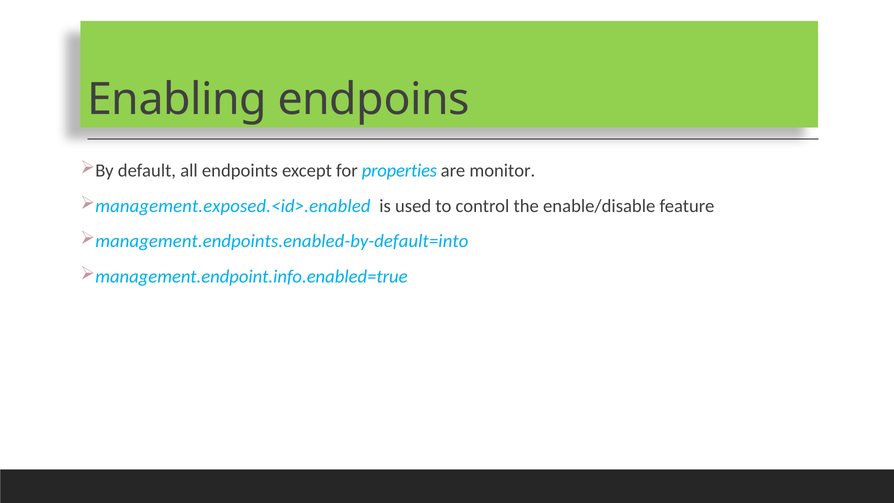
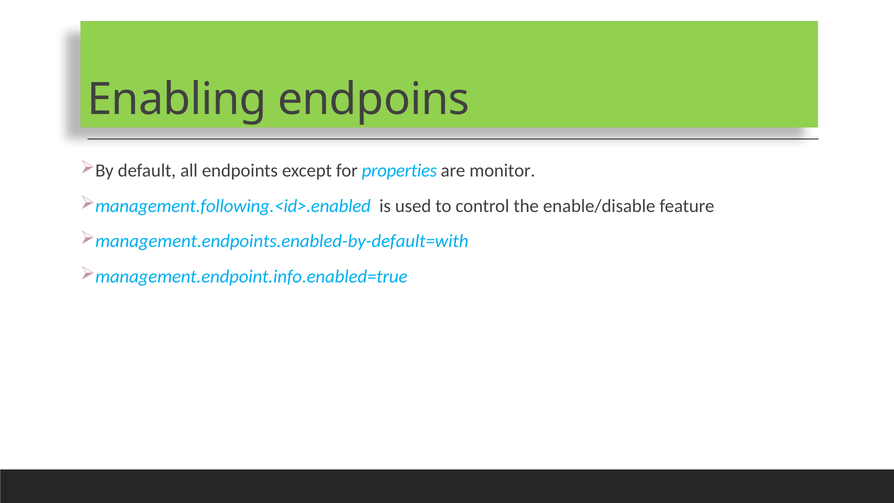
management.exposed.<id>.enabled: management.exposed.<id>.enabled -> management.following.<id>.enabled
management.endpoints.enabled-by-default=into: management.endpoints.enabled-by-default=into -> management.endpoints.enabled-by-default=with
